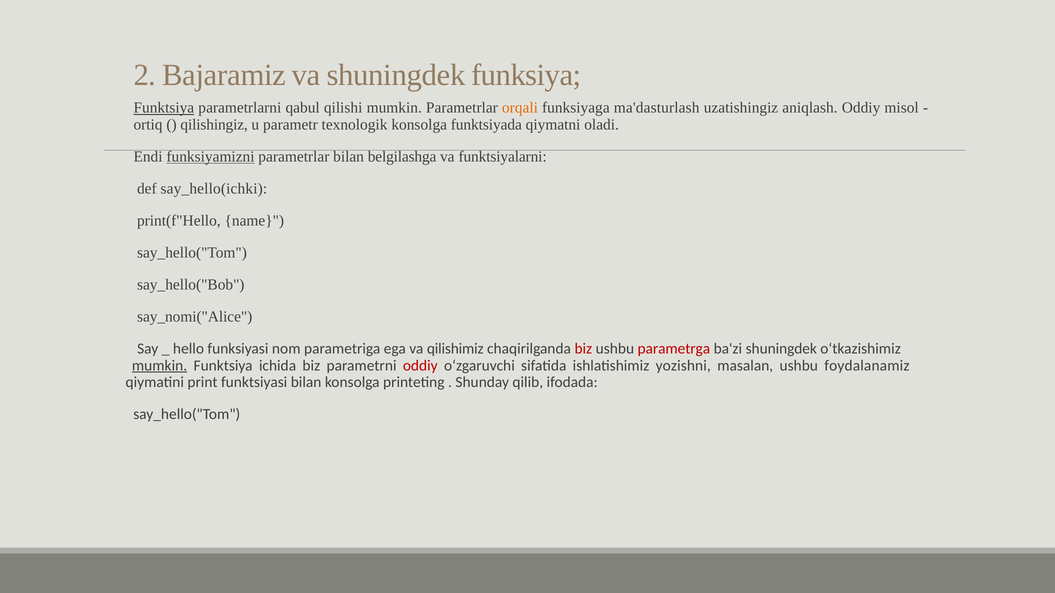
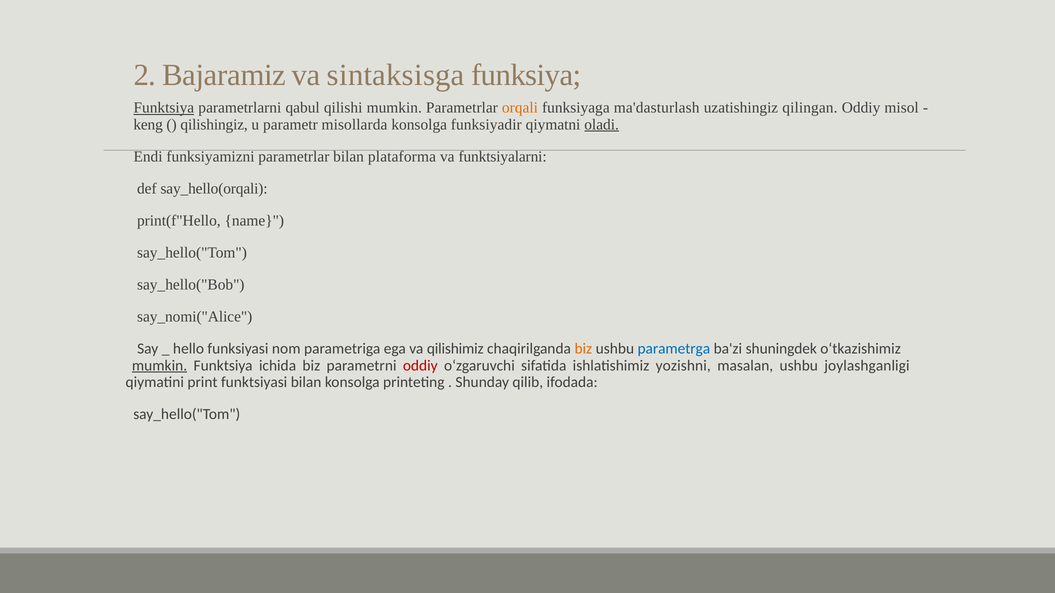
va shuningdek: shuningdek -> sintaksisga
aniqlash: aniqlash -> qilingan
ortiq: ortiq -> keng
texnologik: texnologik -> misollarda
funktsiyada: funktsiyada -> funksiyadir
oladi underline: none -> present
funksiyamizni underline: present -> none
belgilashga: belgilashga -> plataforma
say_hello(ichki: say_hello(ichki -> say_hello(orqali
biz at (583, 349) colour: red -> orange
parametrga colour: red -> blue
foydalanamiz: foydalanamiz -> joylashganligi
